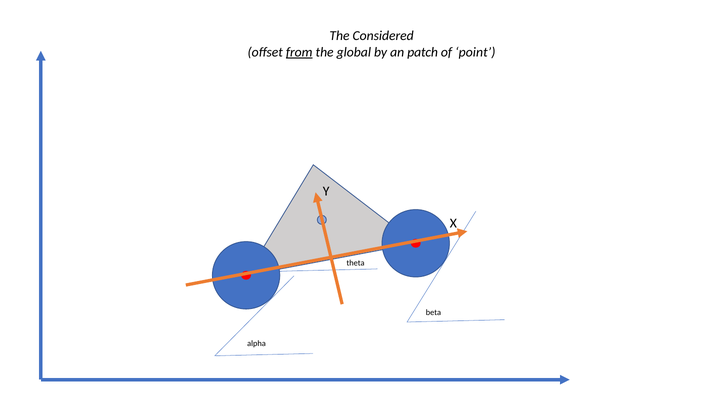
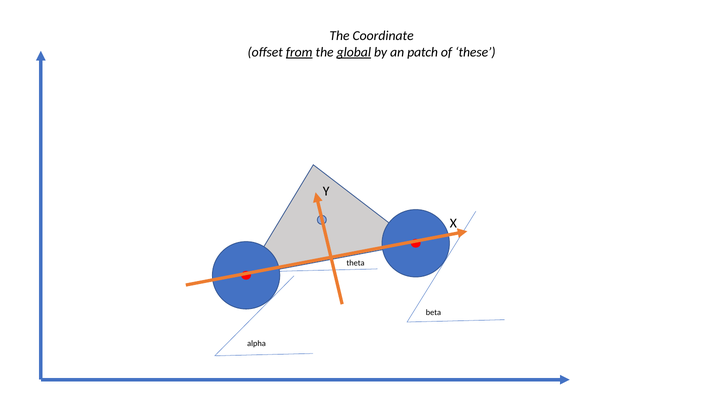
Considered: Considered -> Coordinate
global underline: none -> present
point: point -> these
